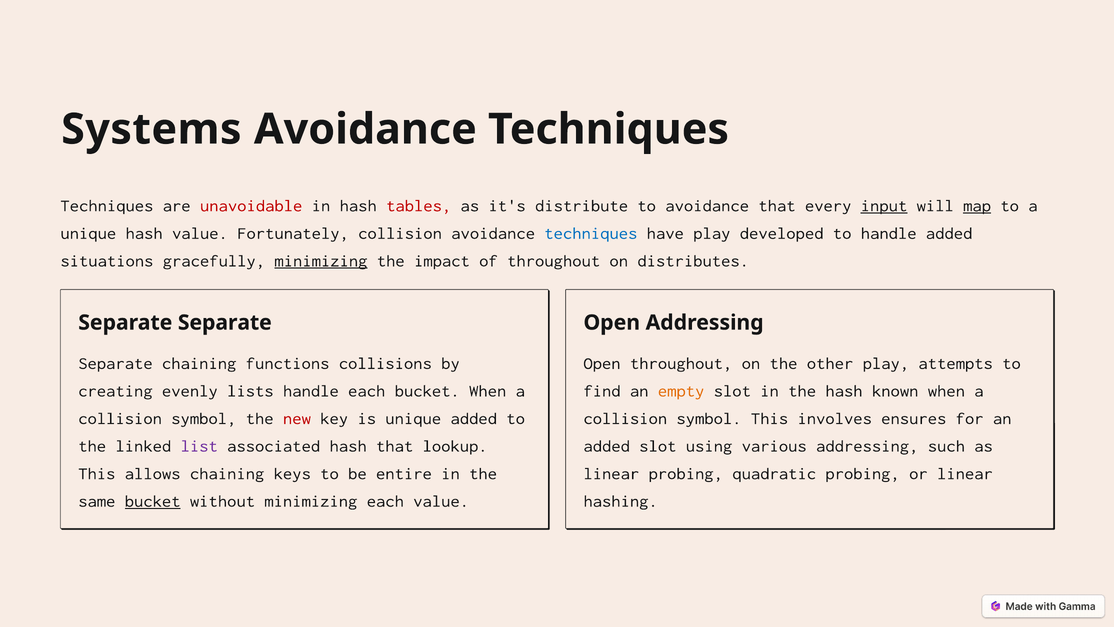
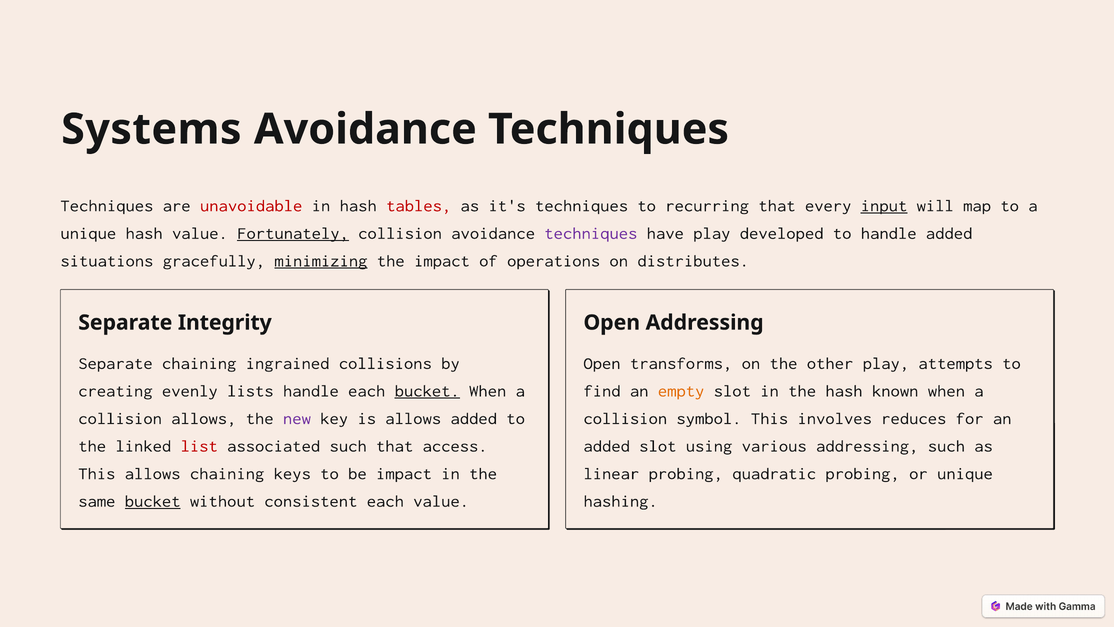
it's distribute: distribute -> techniques
to avoidance: avoidance -> recurring
map underline: present -> none
Fortunately underline: none -> present
techniques at (591, 233) colour: blue -> purple
of throughout: throughout -> operations
Separate at (225, 322): Separate -> Integrity
functions: functions -> ingrained
Open throughout: throughout -> transforms
bucket at (427, 391) underline: none -> present
symbol at (204, 418): symbol -> allows
new colour: red -> purple
is unique: unique -> allows
ensures: ensures -> reduces
list colour: purple -> red
associated hash: hash -> such
lookup: lookup -> access
be entire: entire -> impact
or linear: linear -> unique
without minimizing: minimizing -> consistent
